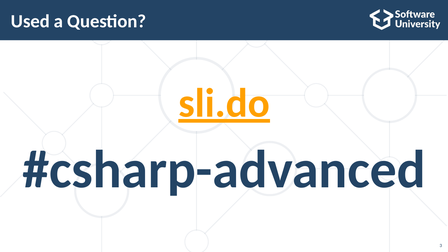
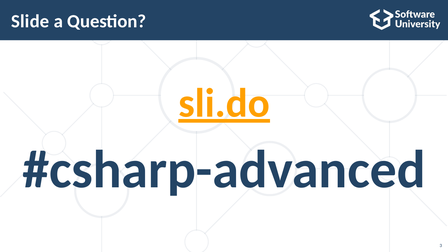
Used: Used -> Slide
